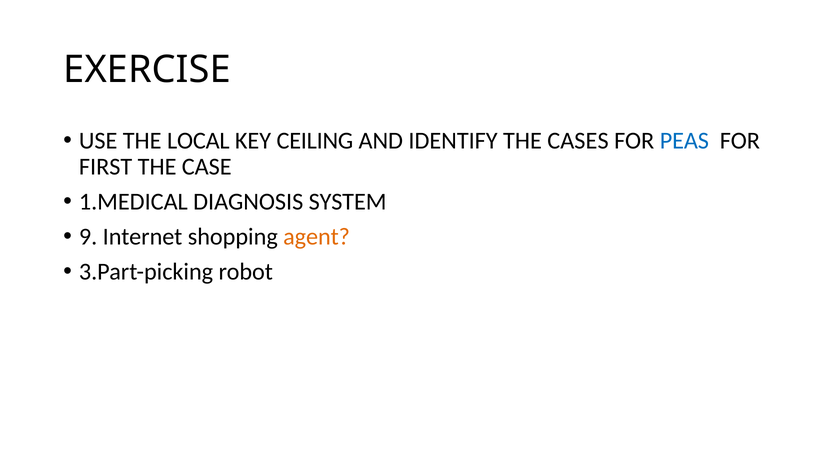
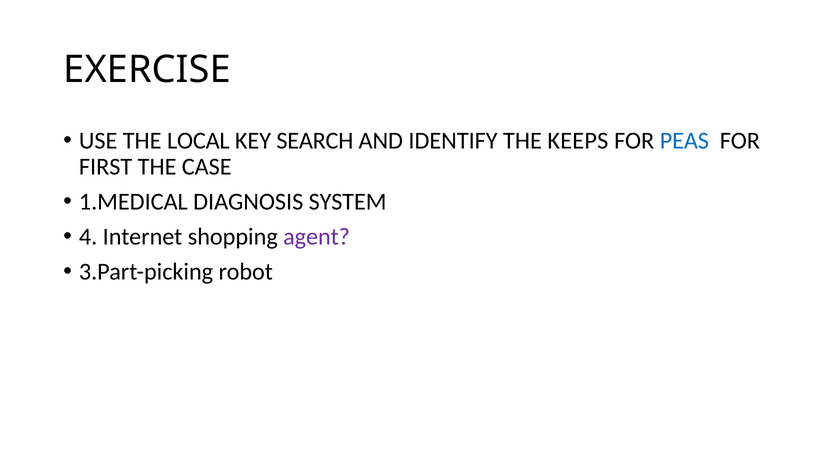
CEILING: CEILING -> SEARCH
CASES: CASES -> KEEPS
9: 9 -> 4
agent colour: orange -> purple
